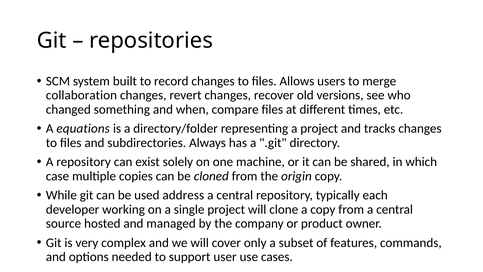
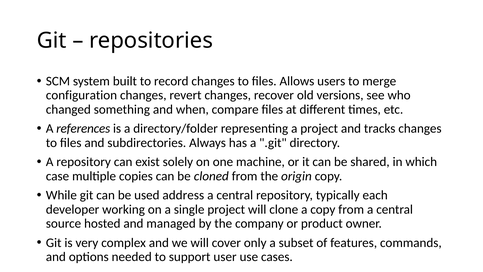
collaboration: collaboration -> configuration
equations: equations -> references
